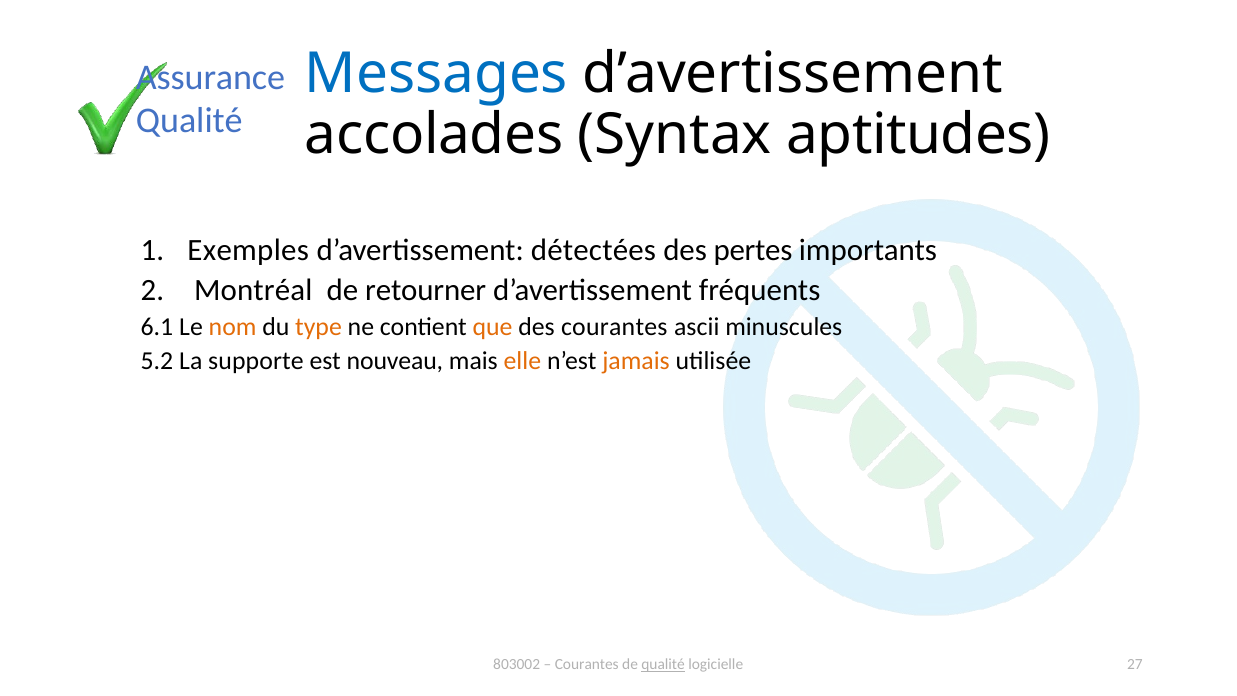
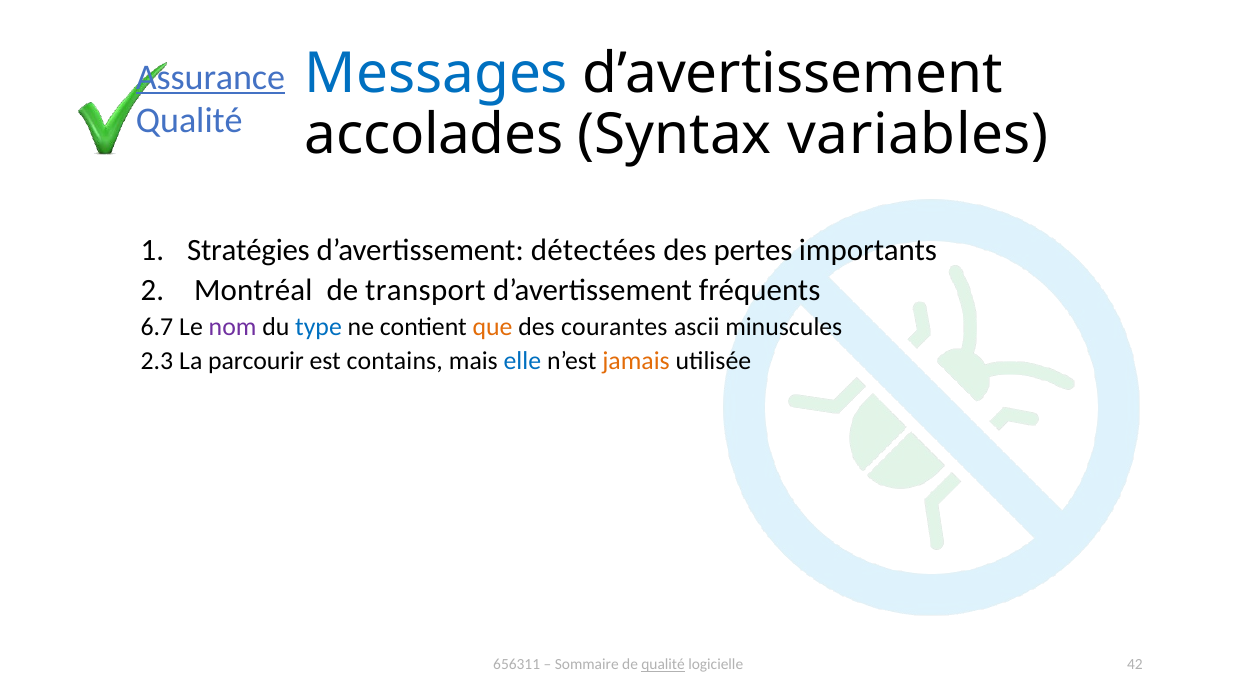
Assurance underline: none -> present
aptitudes: aptitudes -> variables
Exemples: Exemples -> Stratégies
retourner: retourner -> transport
6.1: 6.1 -> 6.7
nom colour: orange -> purple
type colour: orange -> blue
5.2: 5.2 -> 2.3
supporte: supporte -> parcourir
nouveau: nouveau -> contains
elle colour: orange -> blue
803002: 803002 -> 656311
Courantes at (587, 664): Courantes -> Sommaire
27: 27 -> 42
